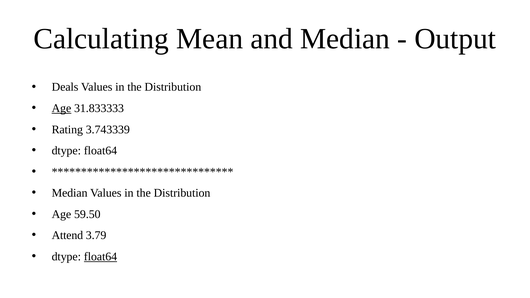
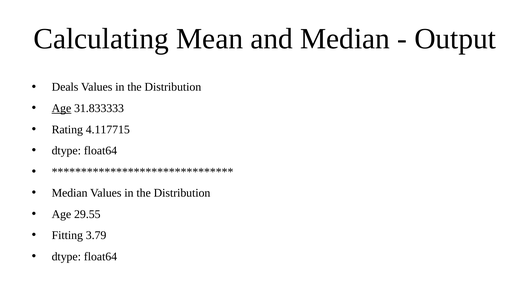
3.743339: 3.743339 -> 4.117715
59.50: 59.50 -> 29.55
Attend: Attend -> Fitting
float64 at (100, 257) underline: present -> none
